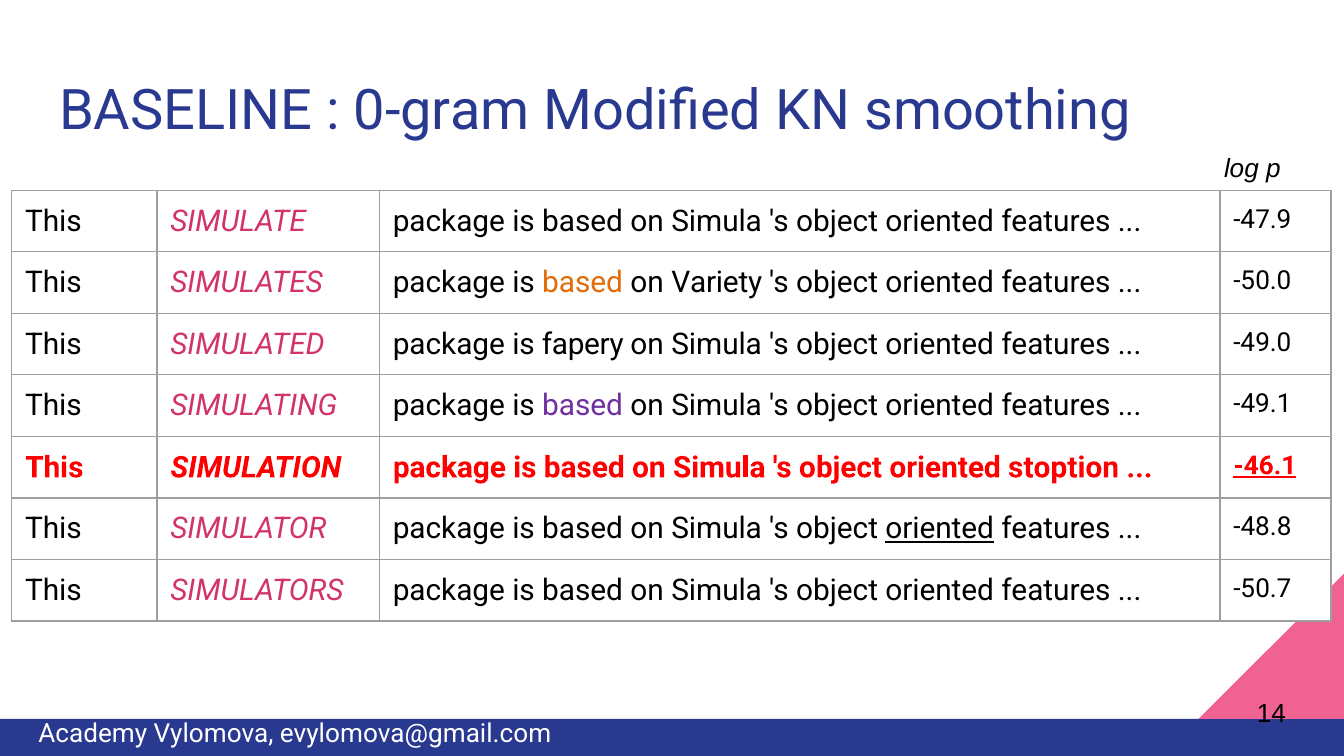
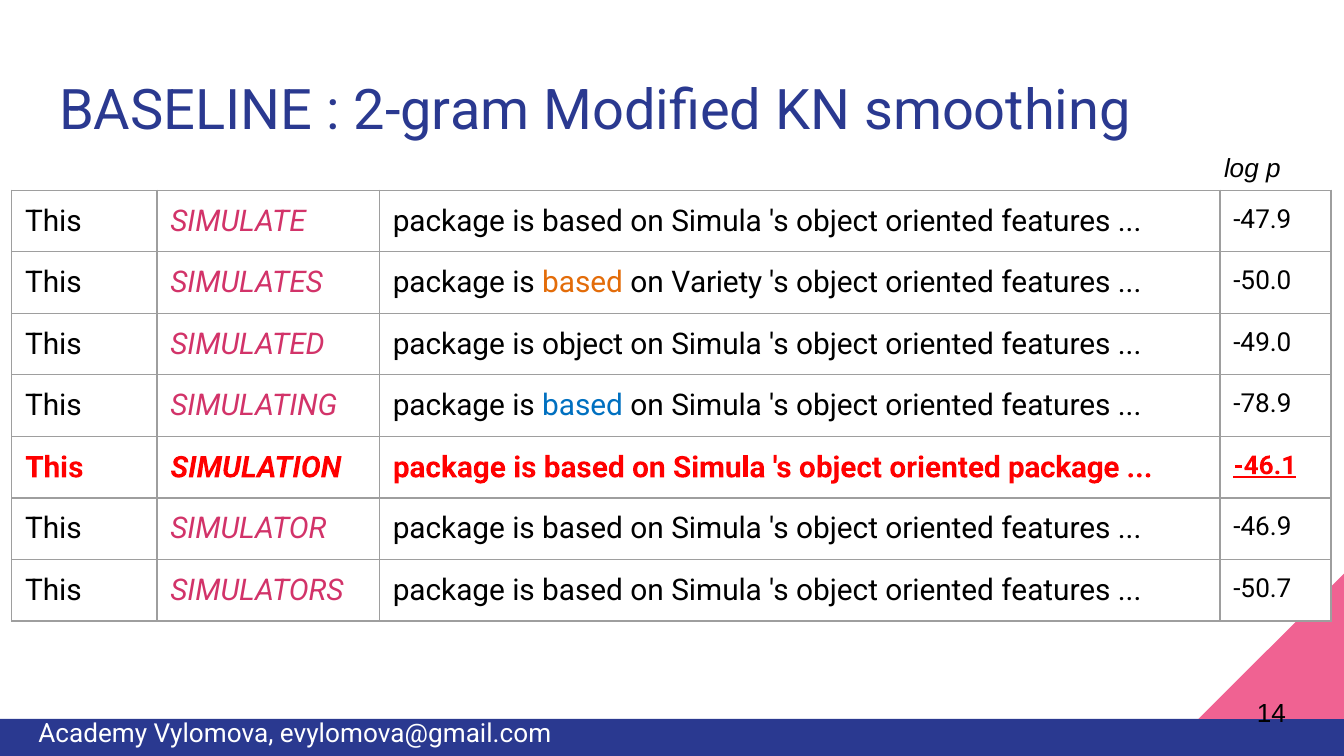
0-gram: 0-gram -> 2-gram
is fapery: fapery -> object
based at (583, 406) colour: purple -> blue
-49.1: -49.1 -> -78.9
oriented stoption: stoption -> package
oriented at (940, 529) underline: present -> none
-48.8: -48.8 -> -46.9
